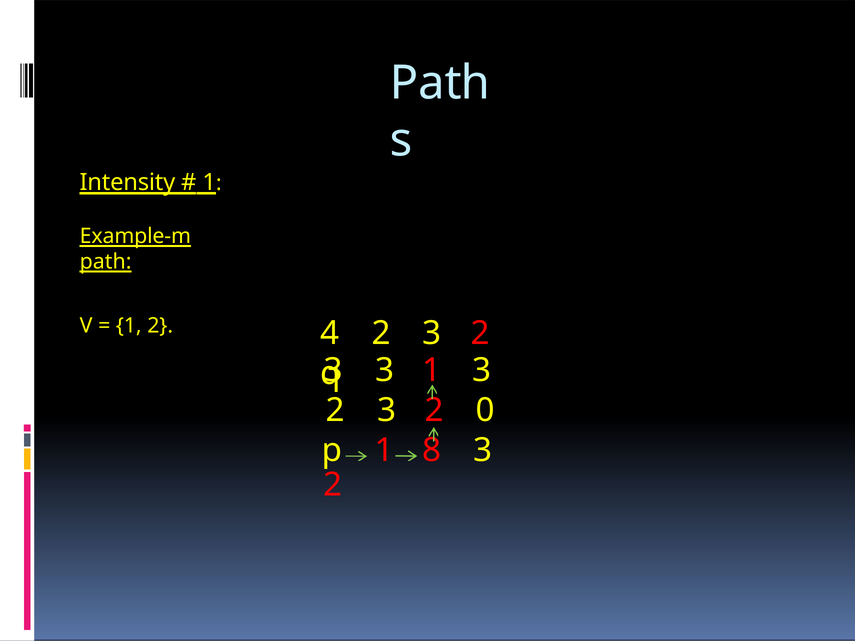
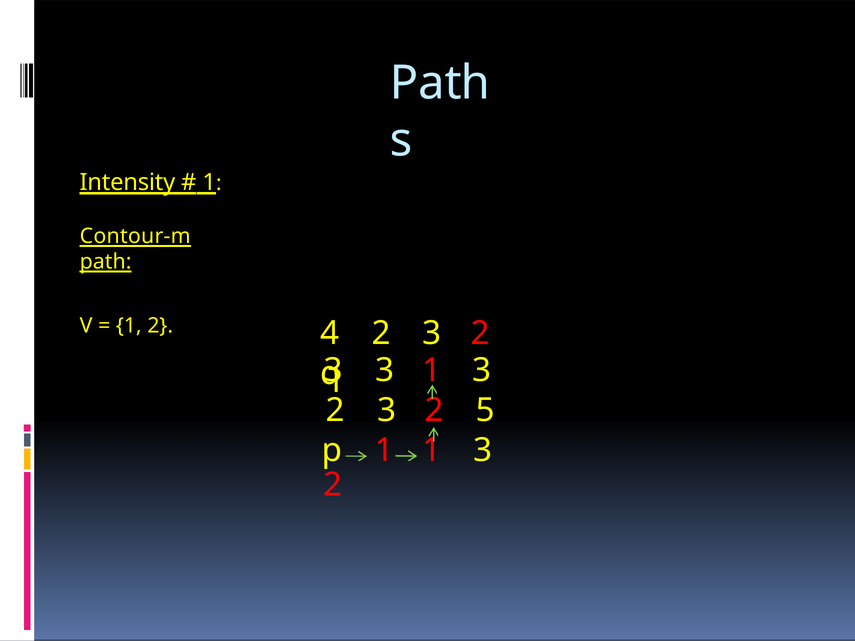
Example-m: Example-m -> Contour-m
0: 0 -> 5
1 8: 8 -> 1
